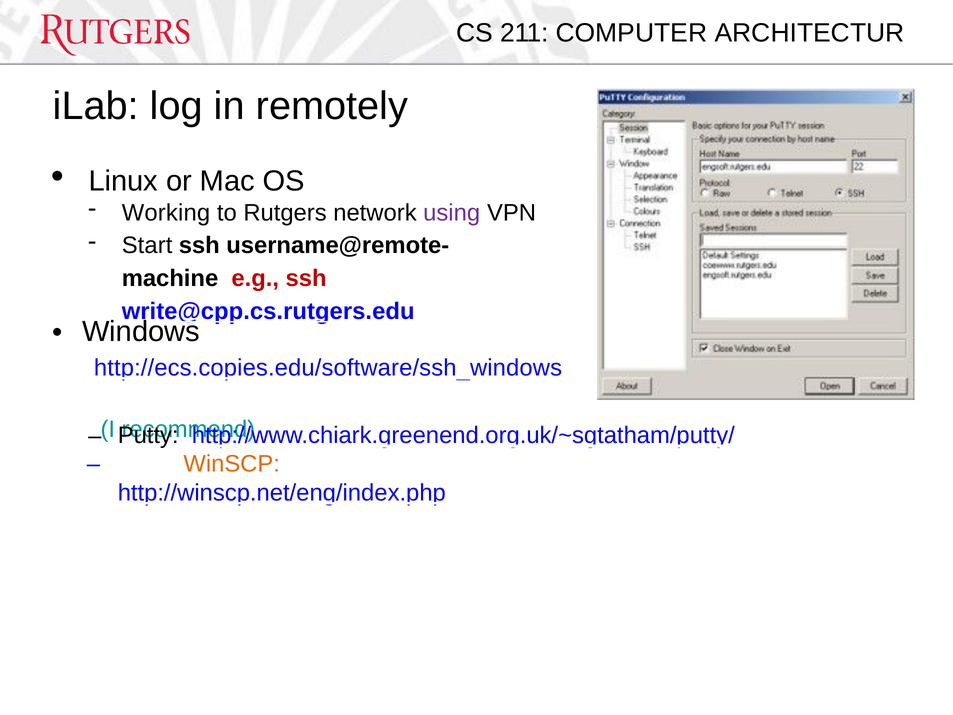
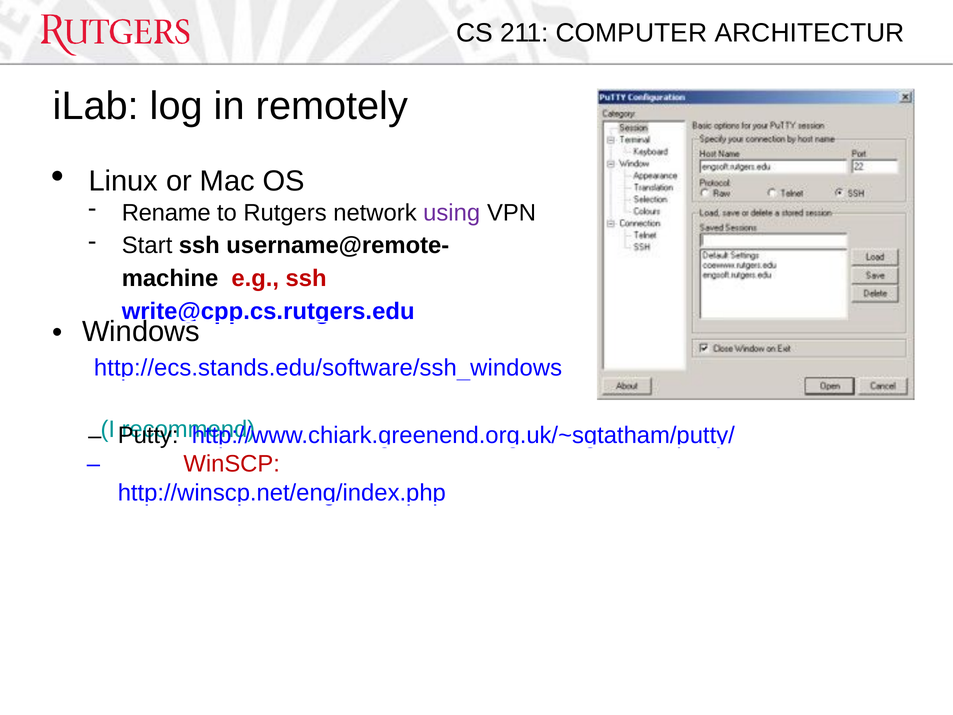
Working: Working -> Rename
http://ecs.copies.edu/software/ssh_windows: http://ecs.copies.edu/software/ssh_windows -> http://ecs.stands.edu/software/ssh_windows
WinSCP colour: orange -> red
